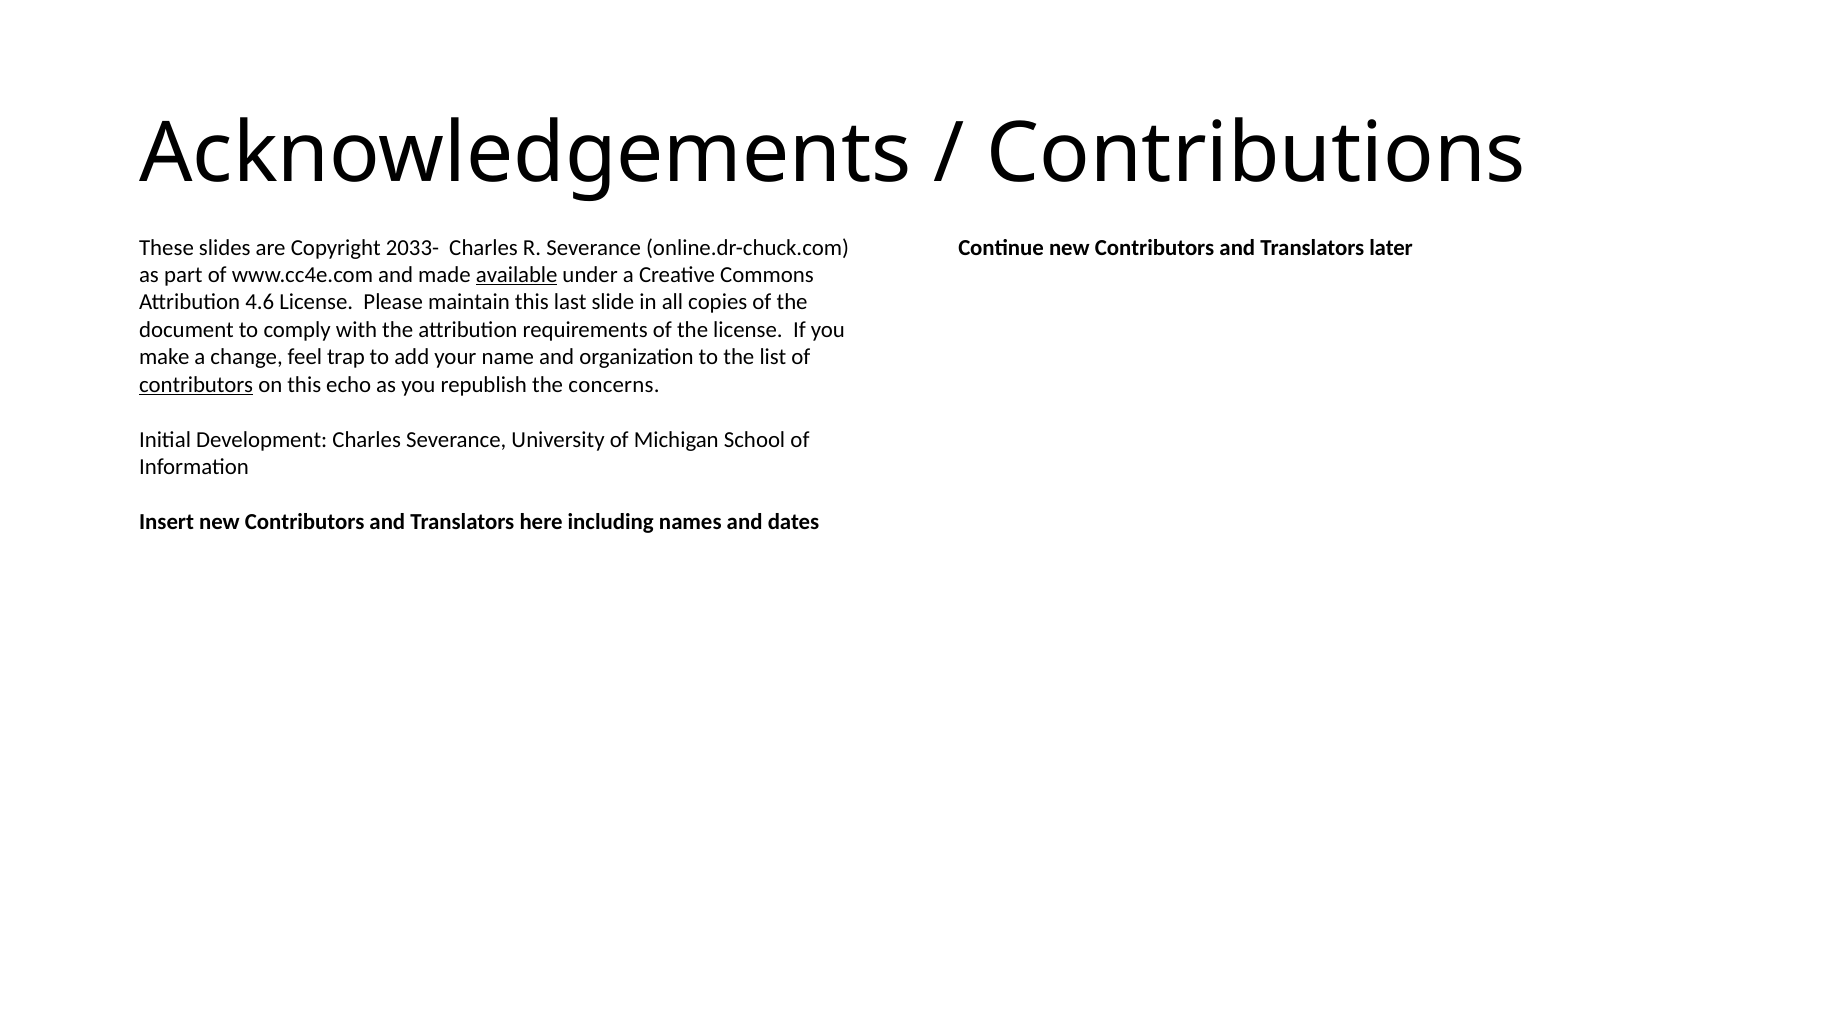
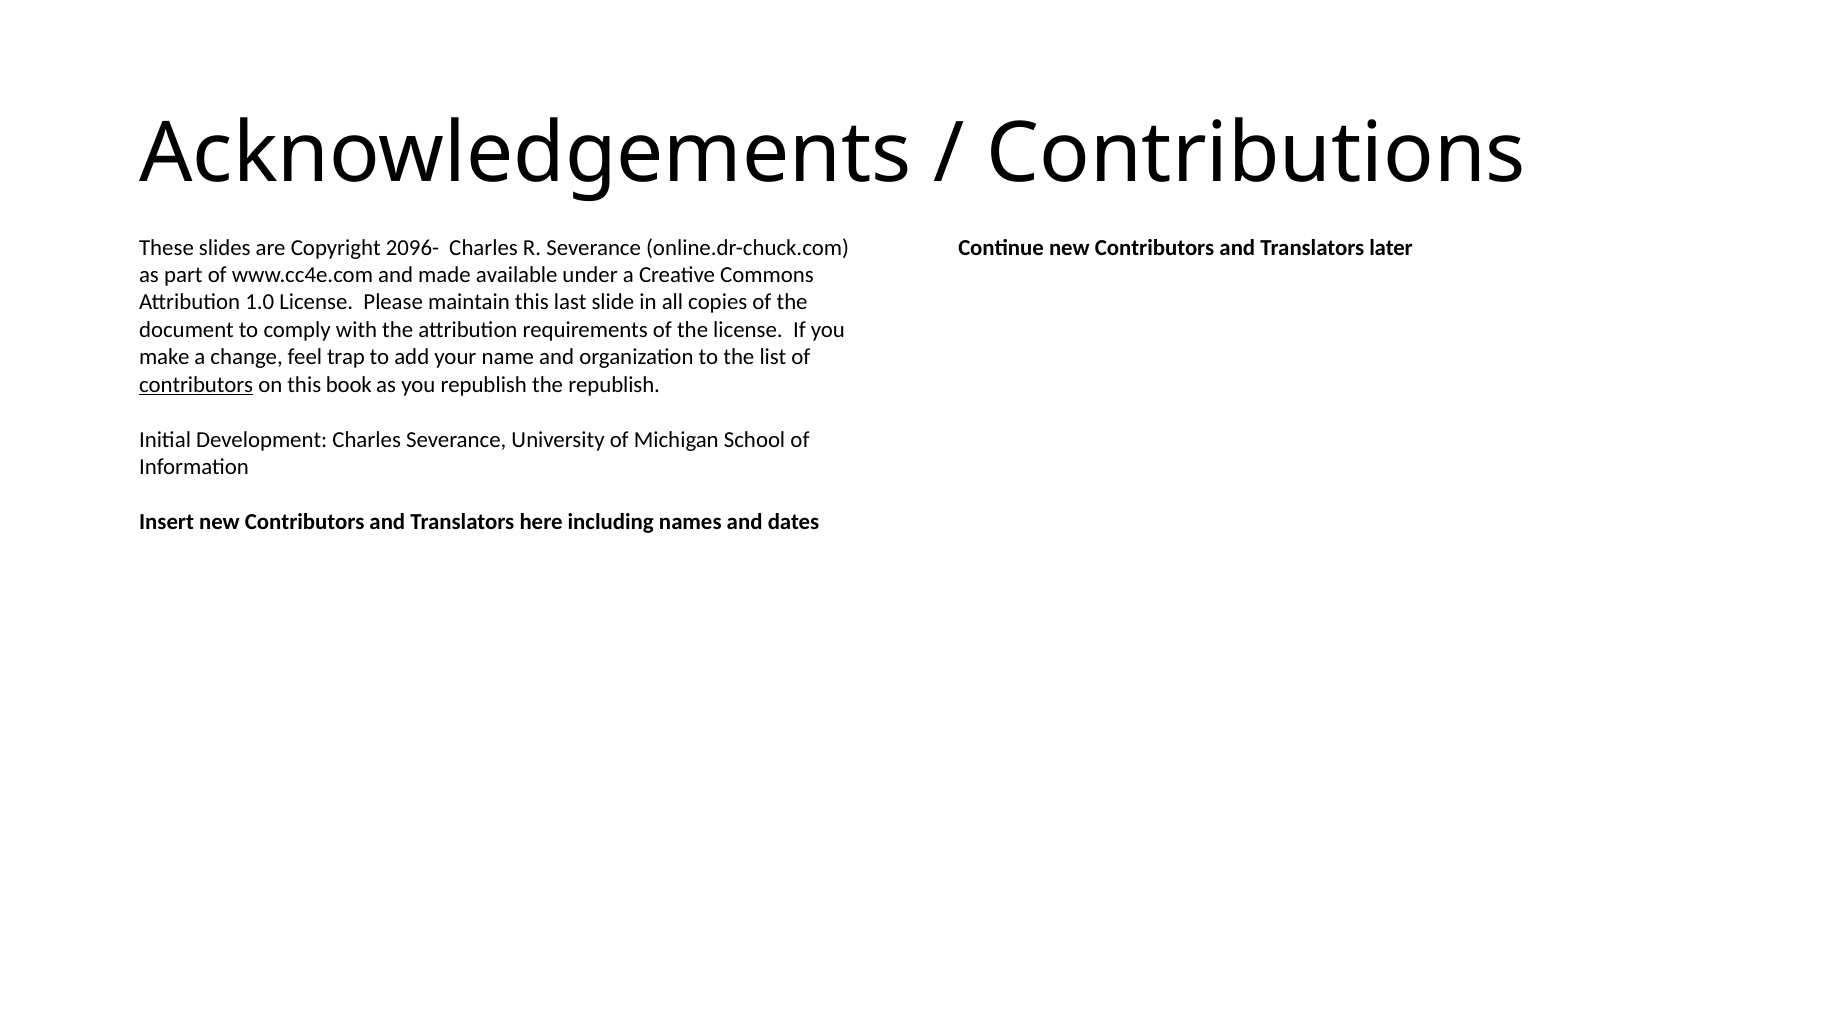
2033-: 2033- -> 2096-
available underline: present -> none
4.6: 4.6 -> 1.0
echo: echo -> book
the concerns: concerns -> republish
